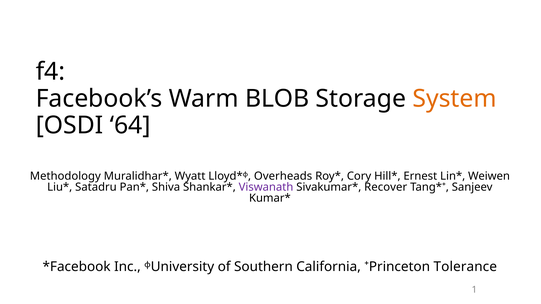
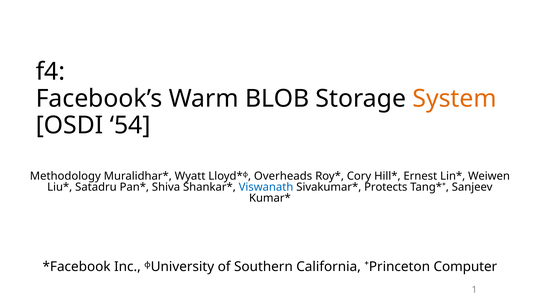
64: 64 -> 54
Viswanath colour: purple -> blue
Recover: Recover -> Protects
Tolerance: Tolerance -> Computer
